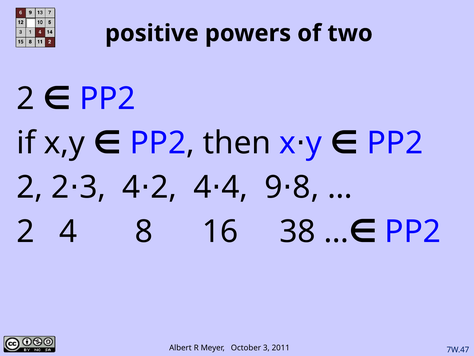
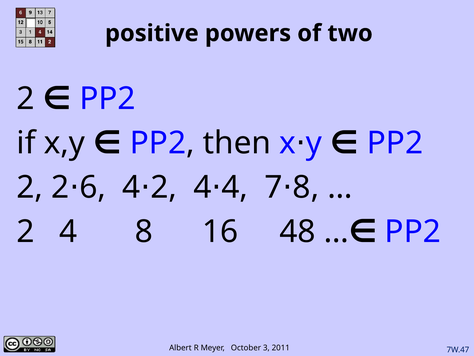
2 3: 3 -> 6
9: 9 -> 7
38: 38 -> 48
